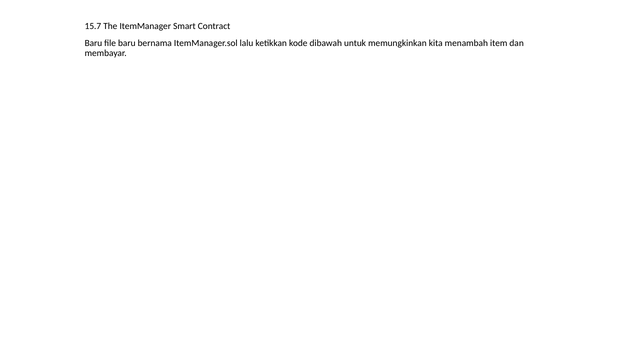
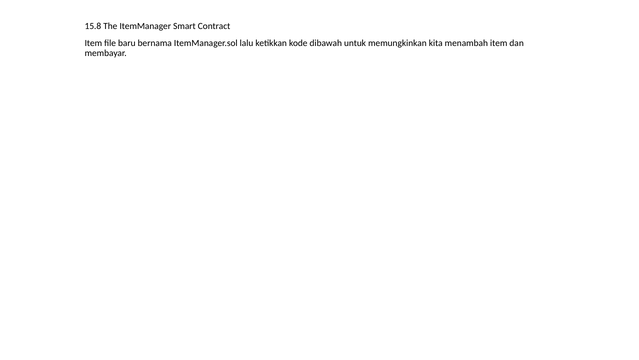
15.7: 15.7 -> 15.8
Baru at (93, 43): Baru -> Item
